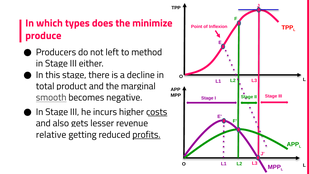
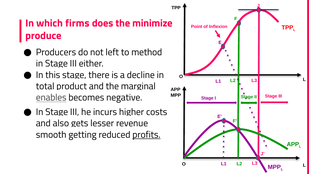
types: types -> firms
smooth: smooth -> enables
costs underline: present -> none
relative: relative -> smooth
